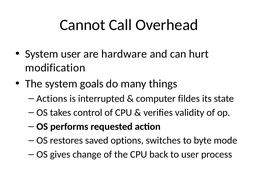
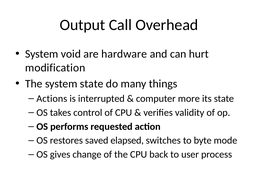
Cannot: Cannot -> Output
System user: user -> void
system goals: goals -> state
fildes: fildes -> more
options: options -> elapsed
